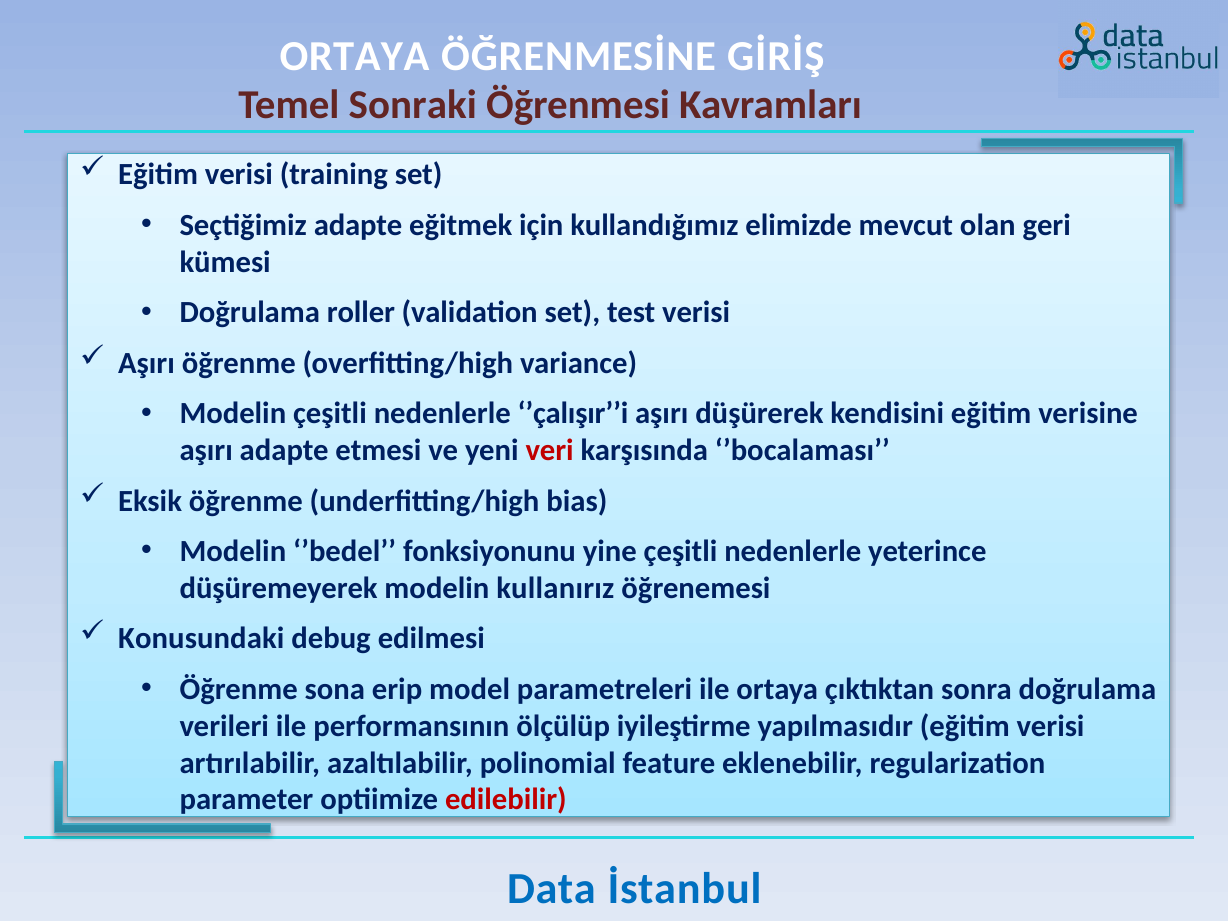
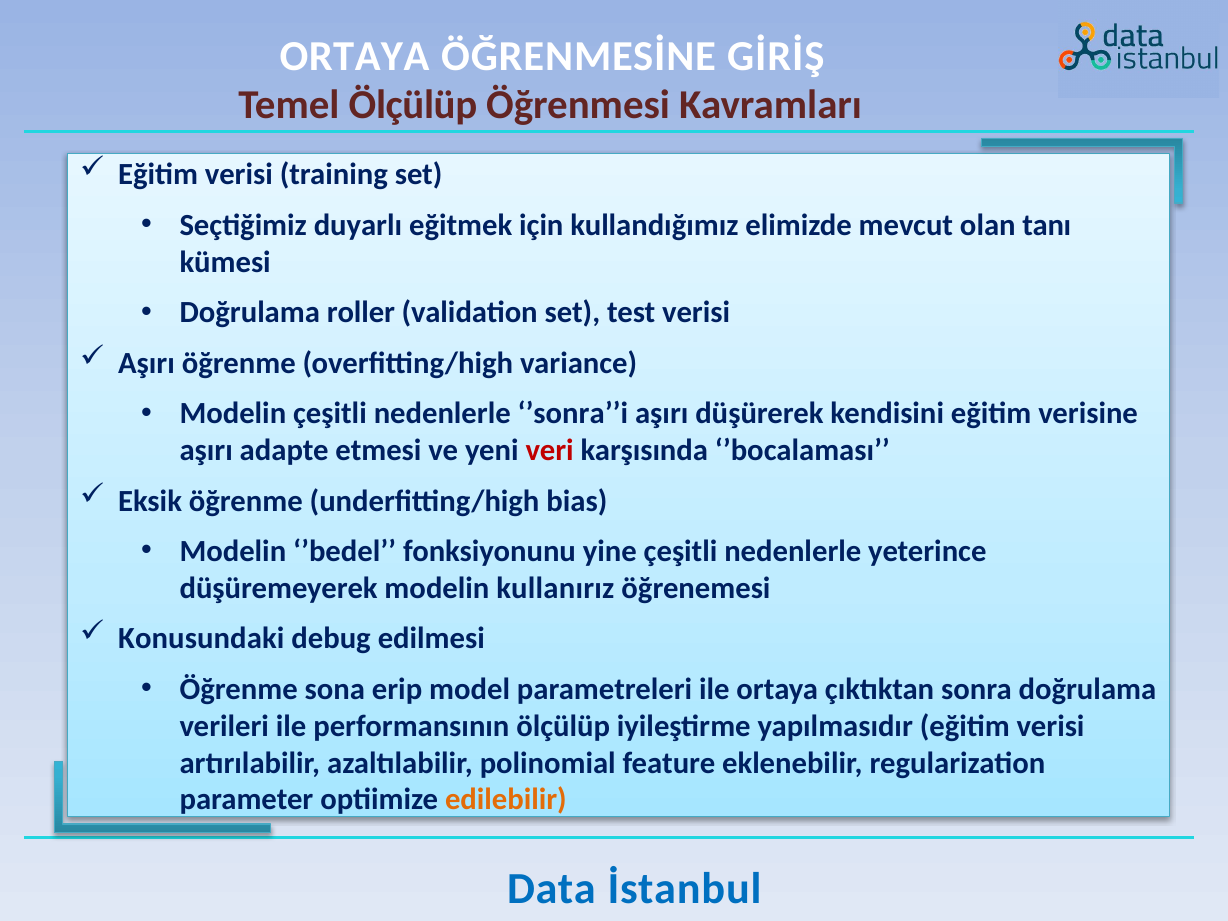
Temel Sonraki: Sonraki -> Ölçülüp
Seçtiğimiz adapte: adapte -> duyarlı
geri: geri -> tanı
’çalışır’’i: ’çalışır’’i -> ’sonra’’i
edilebilir colour: red -> orange
